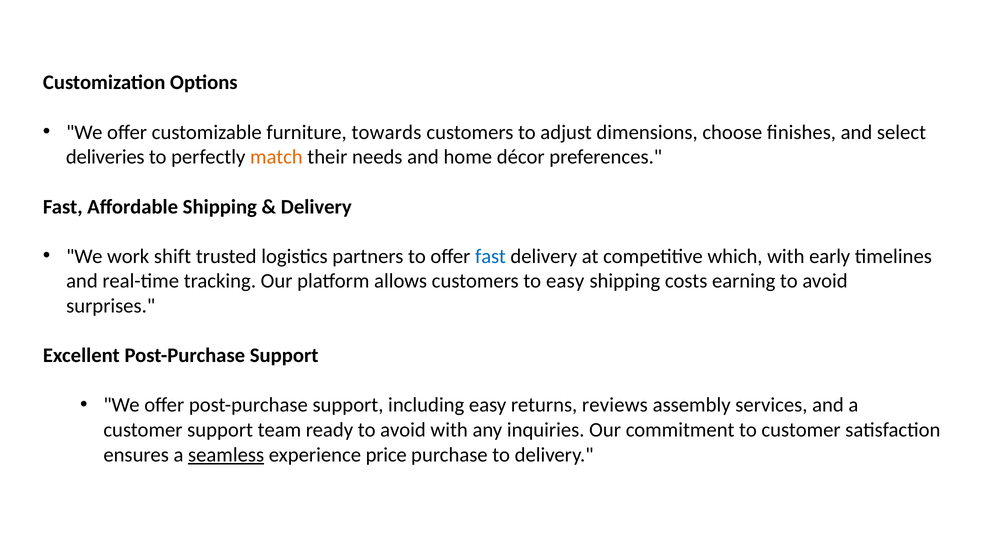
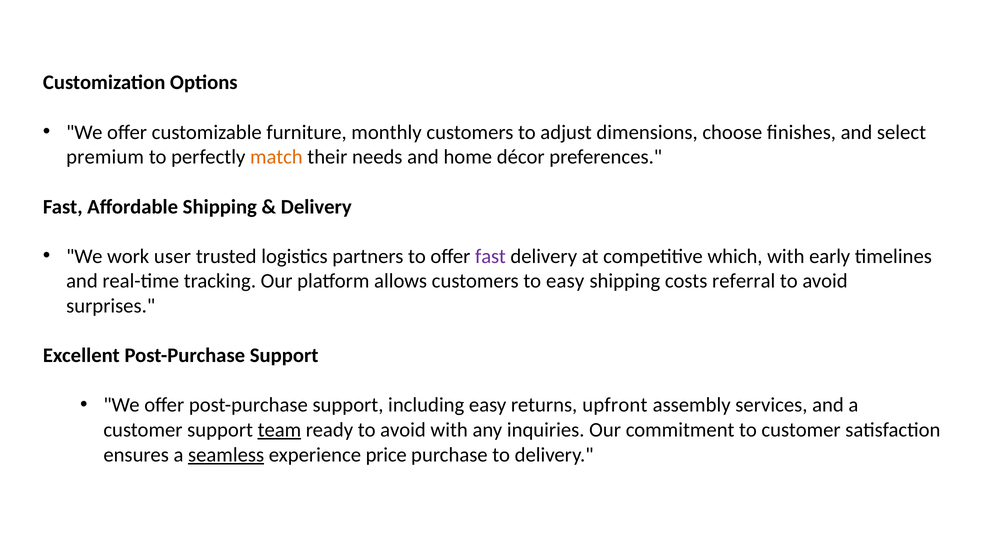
towards: towards -> monthly
deliveries: deliveries -> premium
shift: shift -> user
fast at (490, 256) colour: blue -> purple
earning: earning -> referral
reviews: reviews -> upfront
team underline: none -> present
